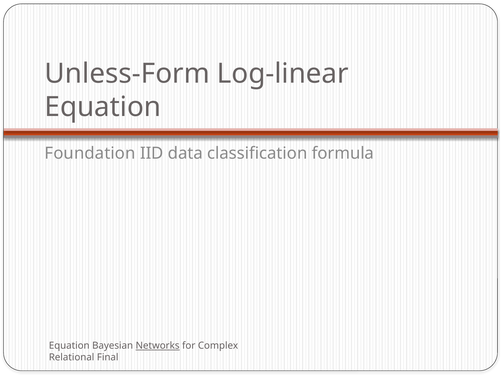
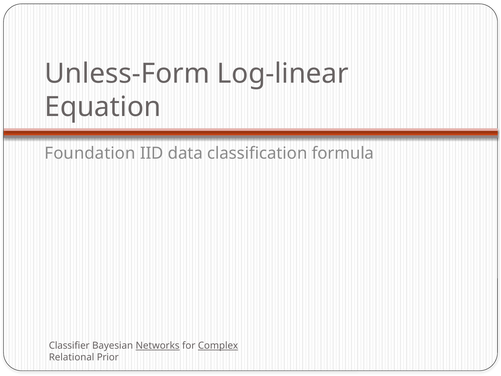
Equation at (69, 346): Equation -> Classifier
Complex underline: none -> present
Final: Final -> Prior
